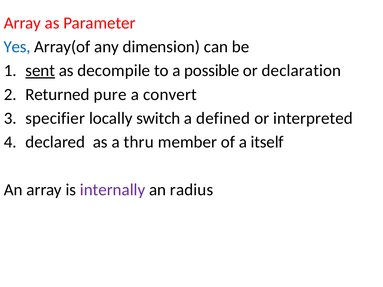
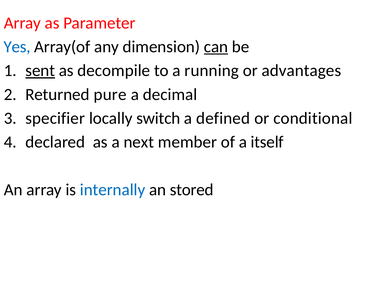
can underline: none -> present
possible: possible -> running
declaration: declaration -> advantages
convert: convert -> decimal
interpreted: interpreted -> conditional
thru: thru -> next
internally colour: purple -> blue
radius: radius -> stored
